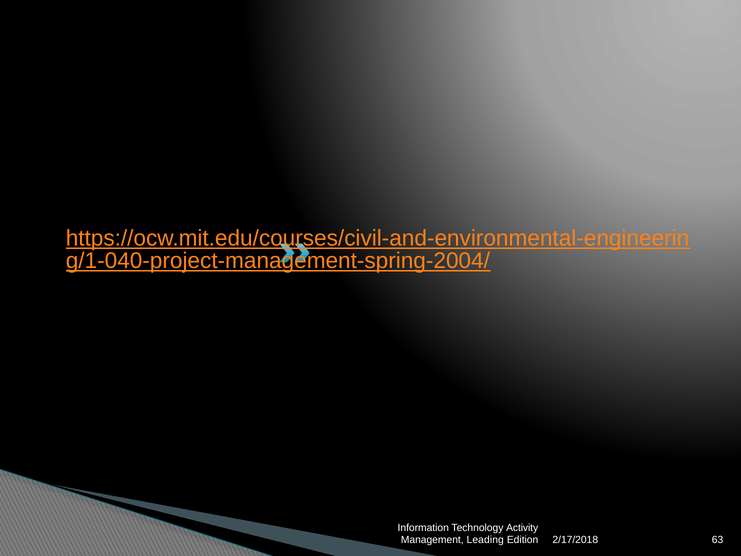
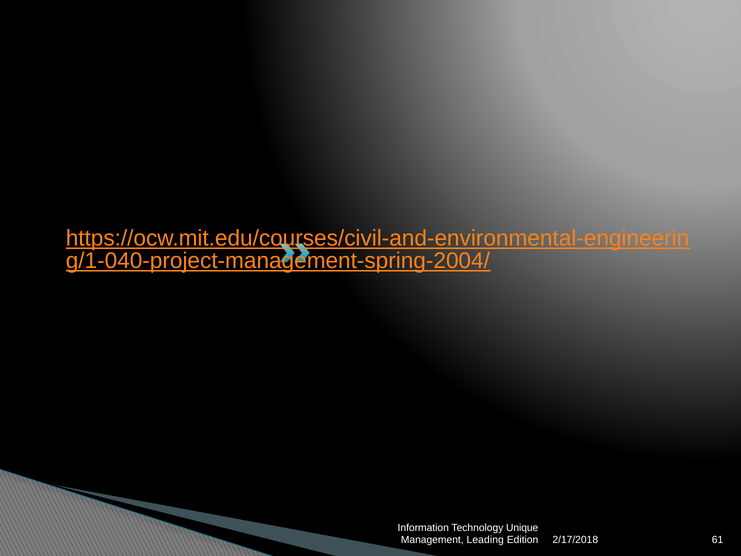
Activity: Activity -> Unique
63: 63 -> 61
